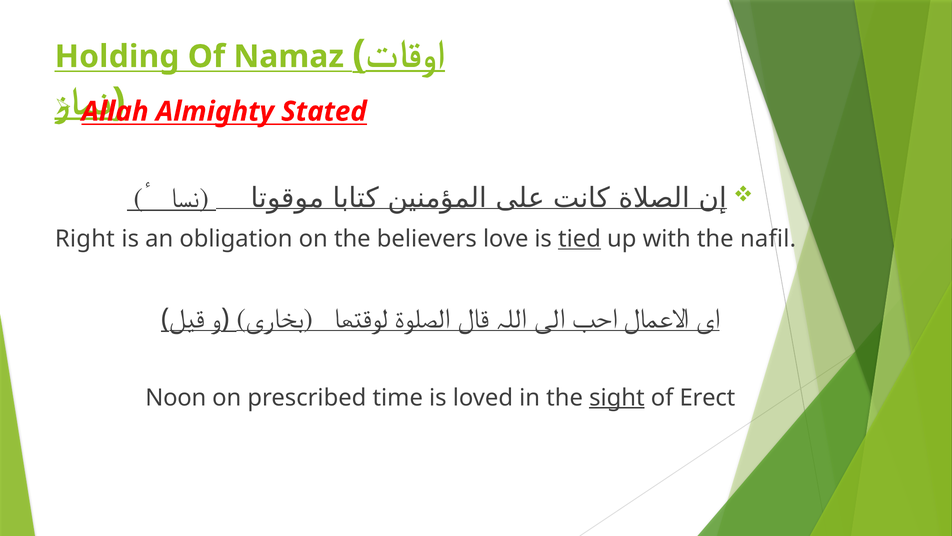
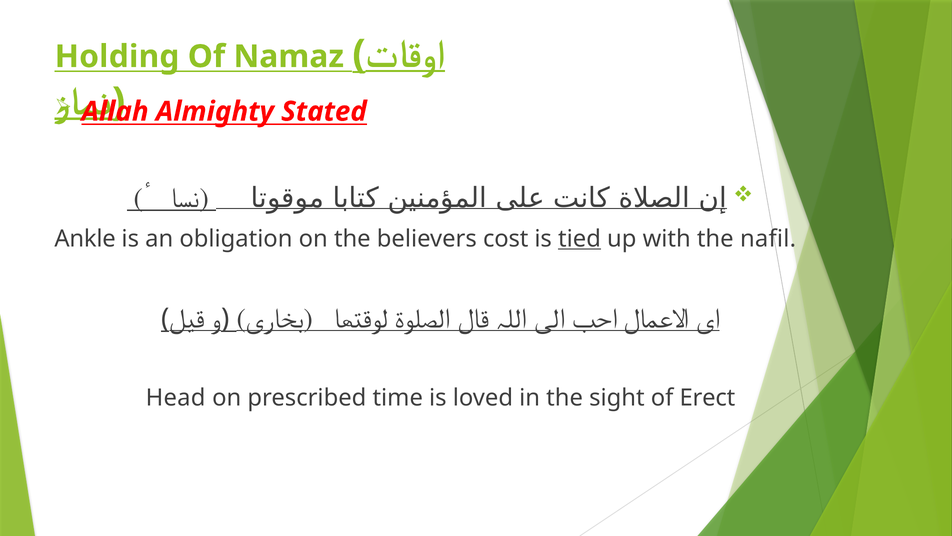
Right: Right -> Ankle
love: love -> cost
Noon: Noon -> Head
sight underline: present -> none
